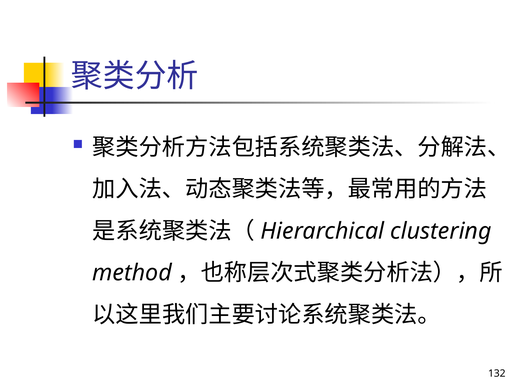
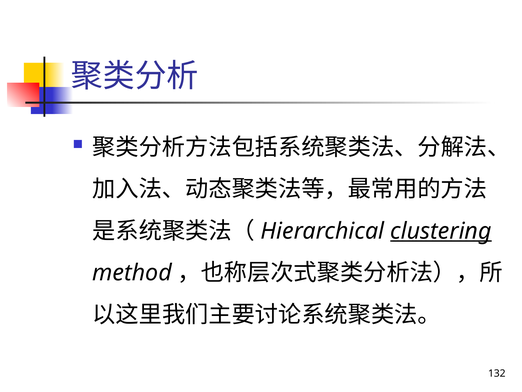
clustering underline: none -> present
